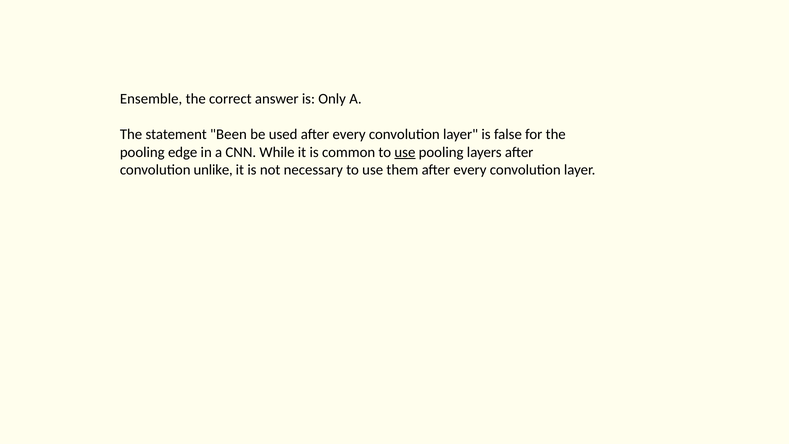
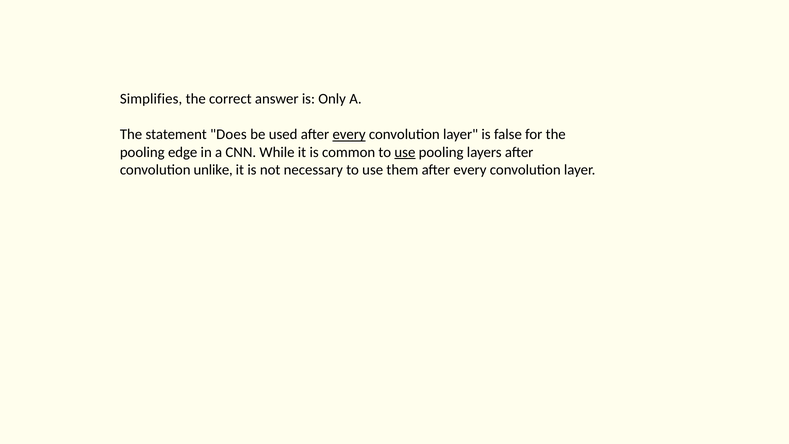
Ensemble: Ensemble -> Simplifies
Been: Been -> Does
every at (349, 134) underline: none -> present
